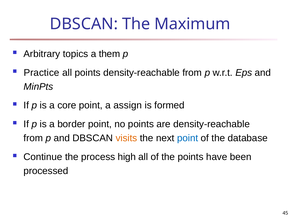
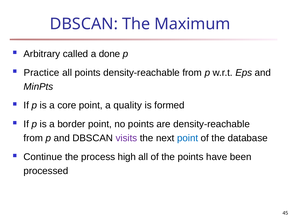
topics: topics -> called
them: them -> done
assign: assign -> quality
visits colour: orange -> purple
